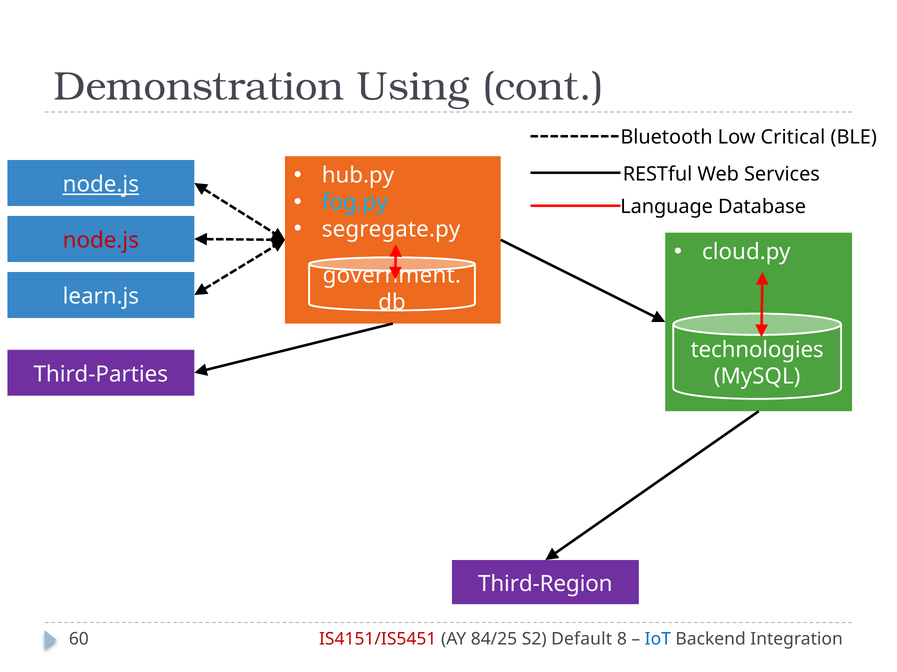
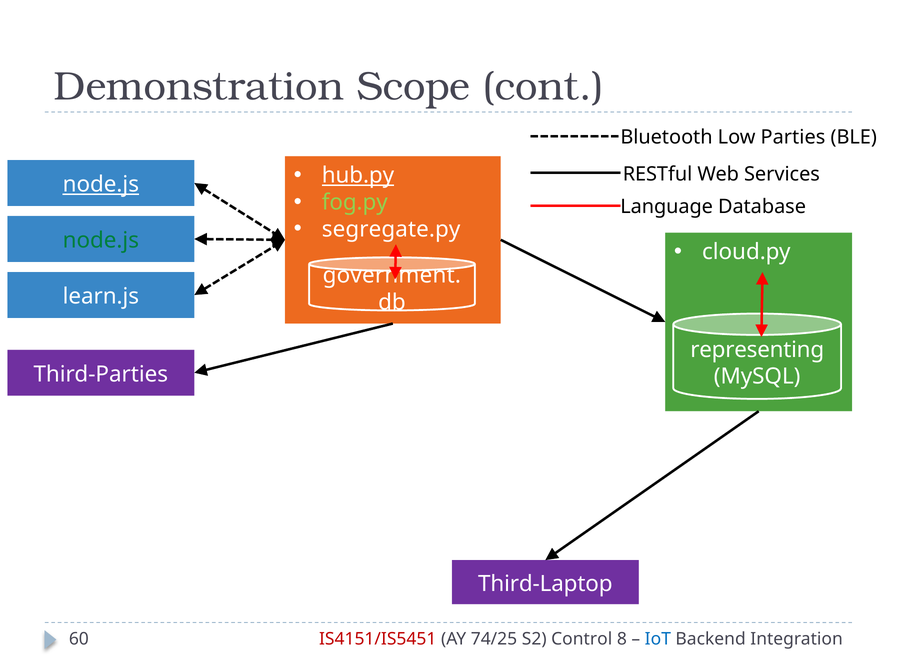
Using: Using -> Scope
Critical: Critical -> Parties
hub.py underline: none -> present
fog.py colour: light blue -> light green
node.js at (101, 241) colour: red -> green
technologies: technologies -> representing
Third-Region: Third-Region -> Third-Laptop
84/25: 84/25 -> 74/25
Default: Default -> Control
